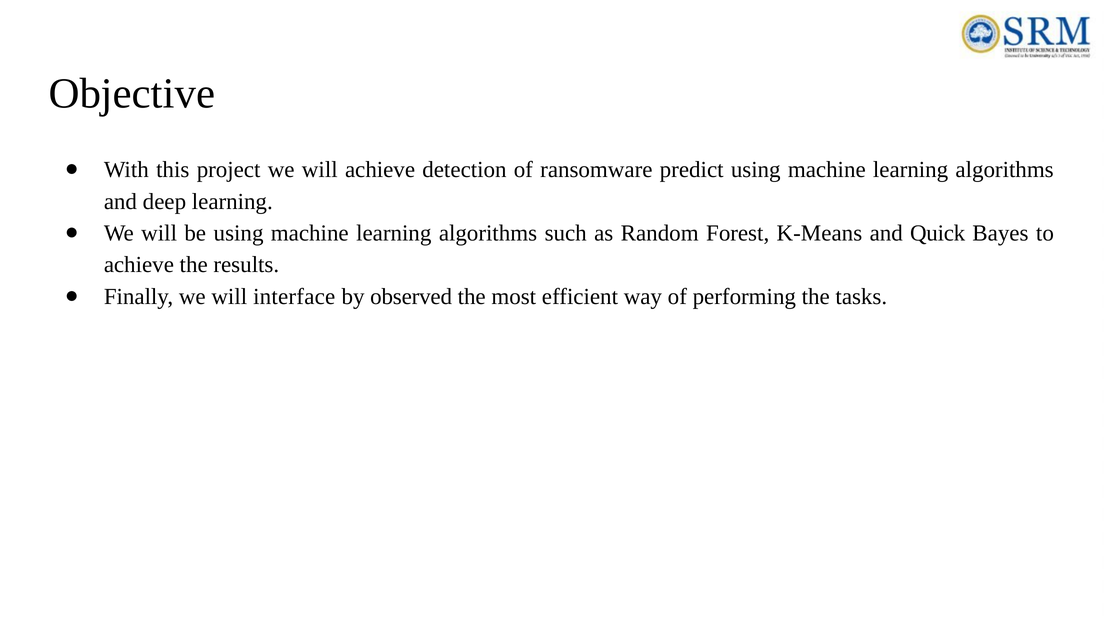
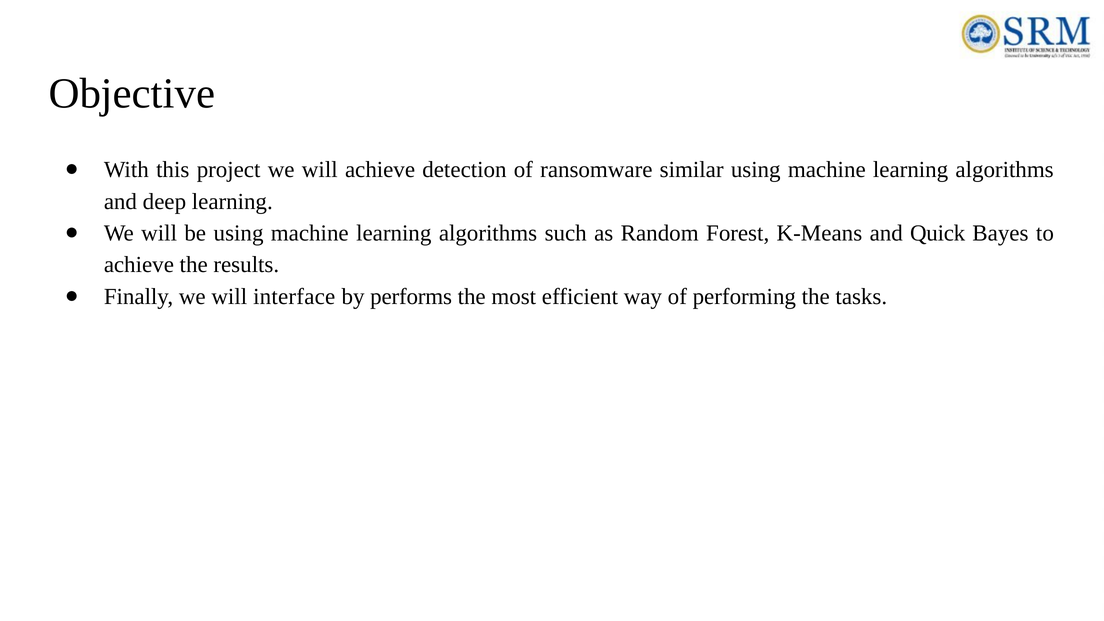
predict: predict -> similar
observed: observed -> performs
